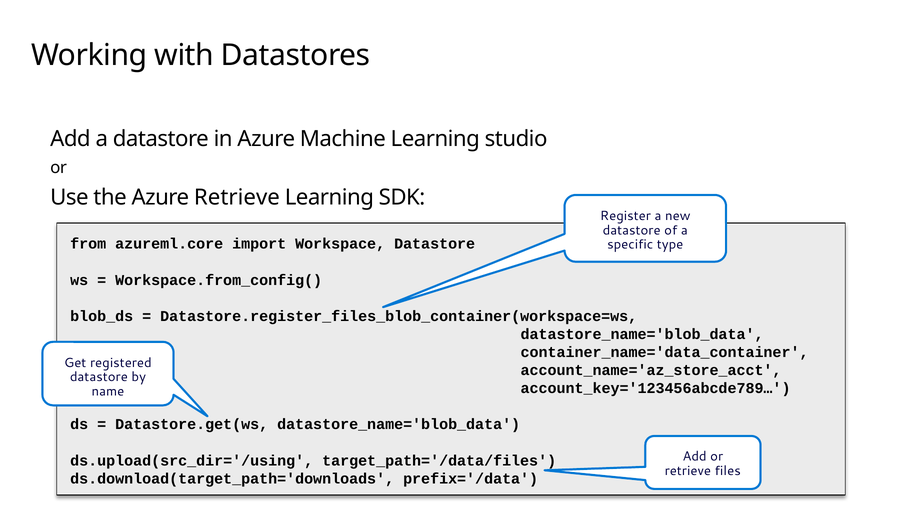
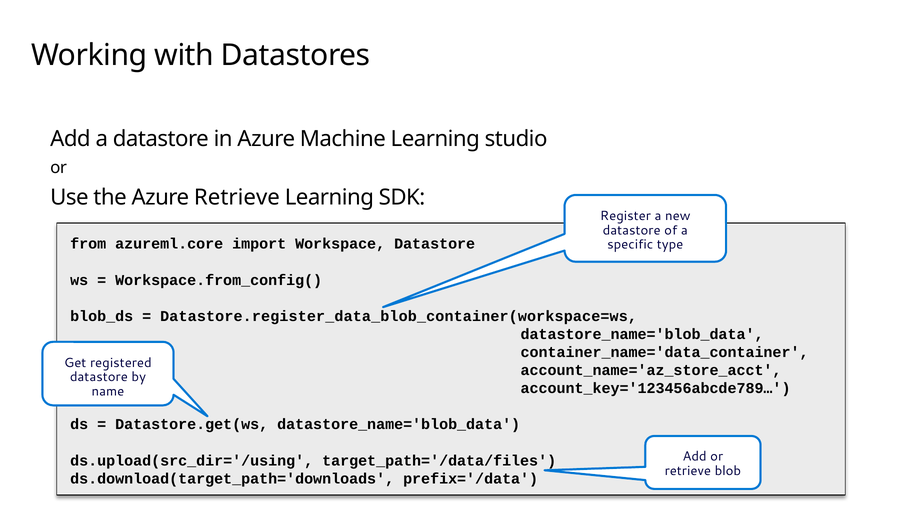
Datastore.register_files_blob_container(workspace=ws: Datastore.register_files_blob_container(workspace=ws -> Datastore.register_data_blob_container(workspace=ws
files: files -> blob
